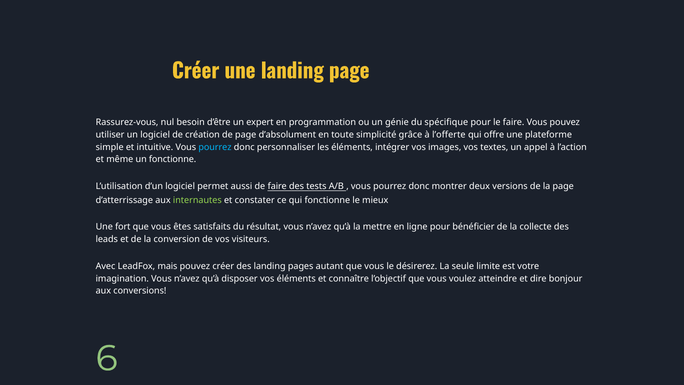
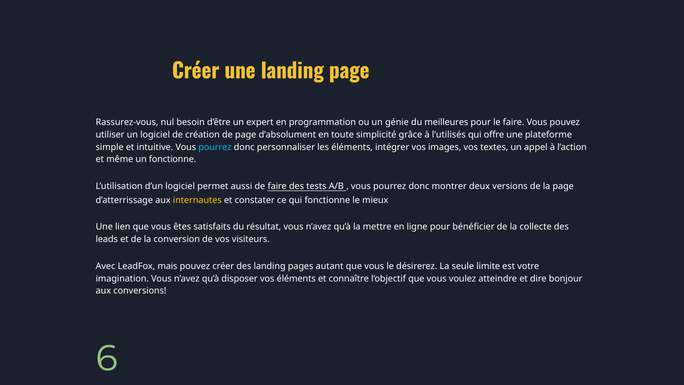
spécifique: spécifique -> meilleures
l’offerte: l’offerte -> l’utilisés
internautes colour: light green -> yellow
fort: fort -> lien
